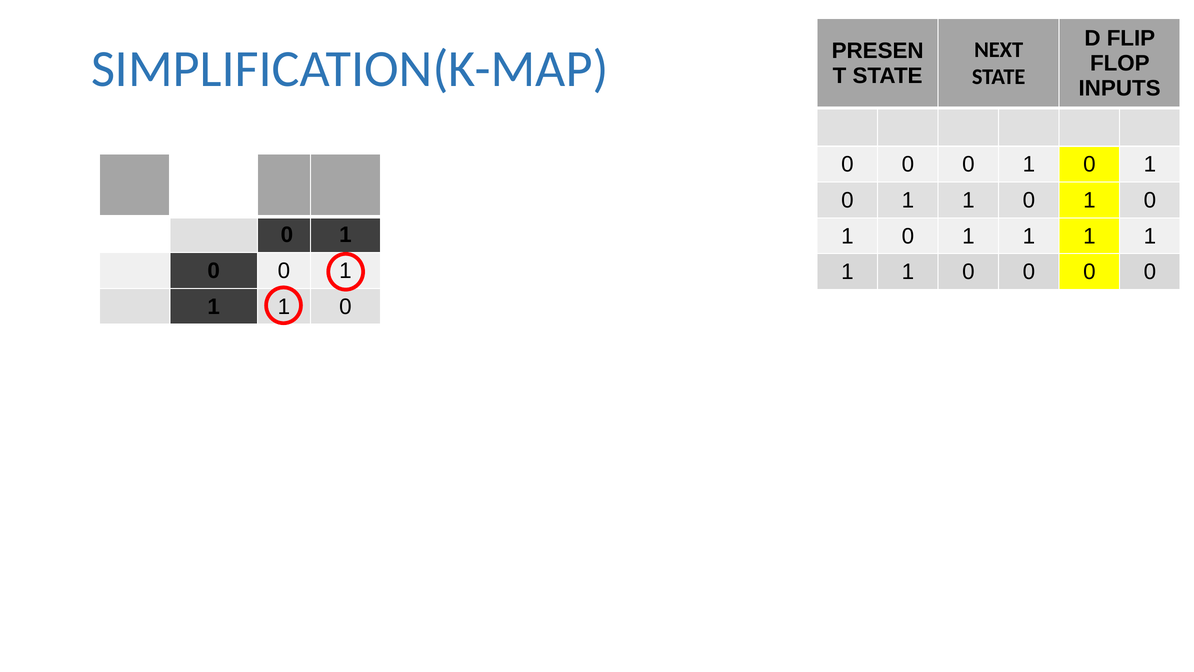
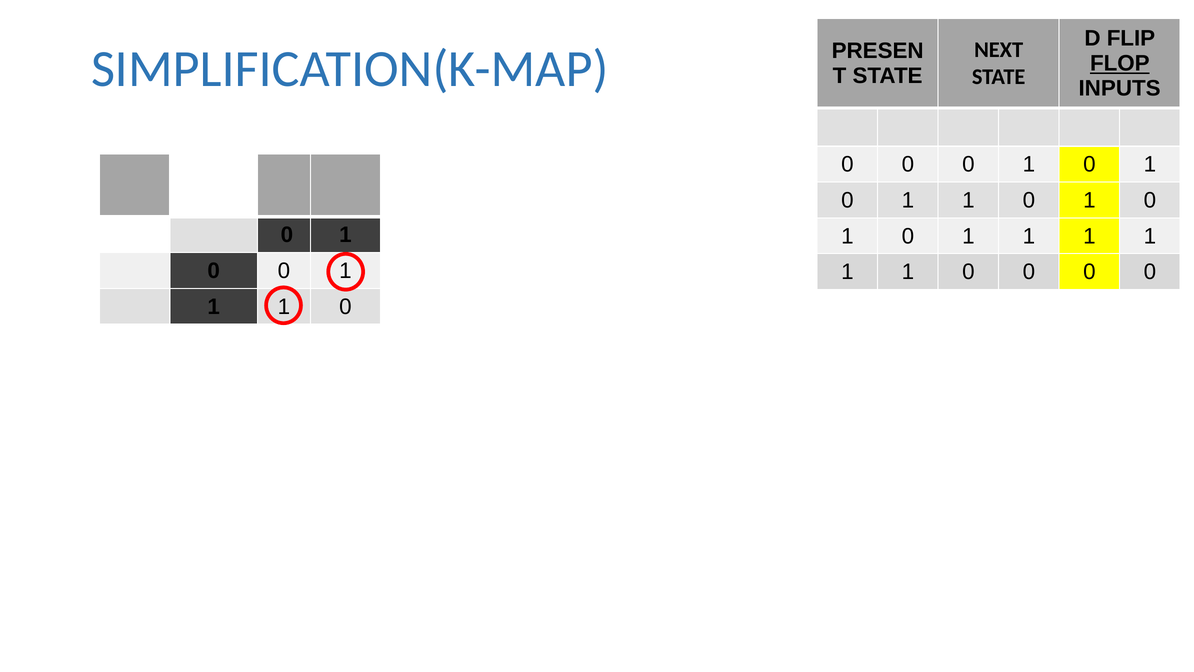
FLOP underline: none -> present
